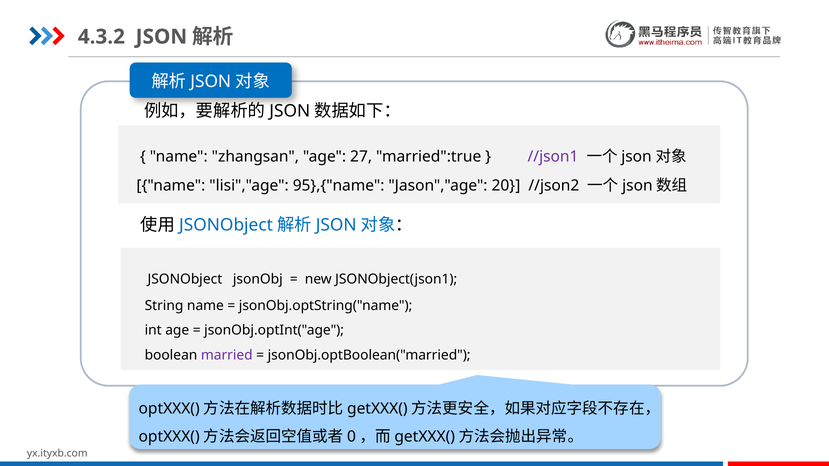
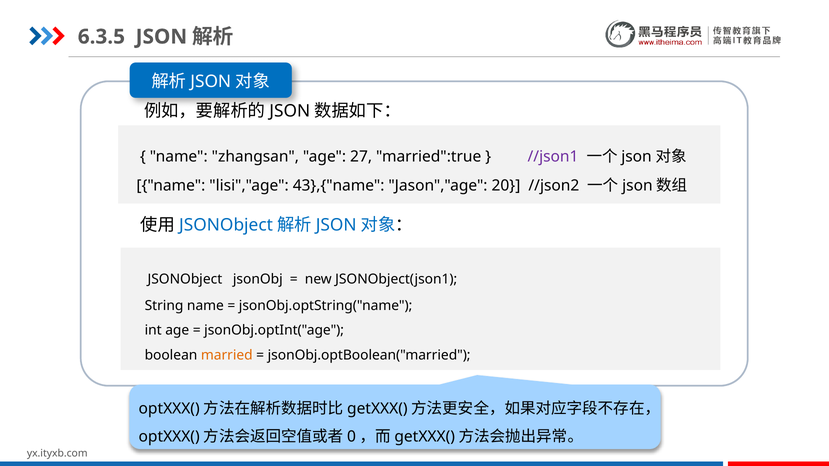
4.3.2: 4.3.2 -> 6.3.5
95},{"name: 95},{"name -> 43},{"name
married colour: purple -> orange
